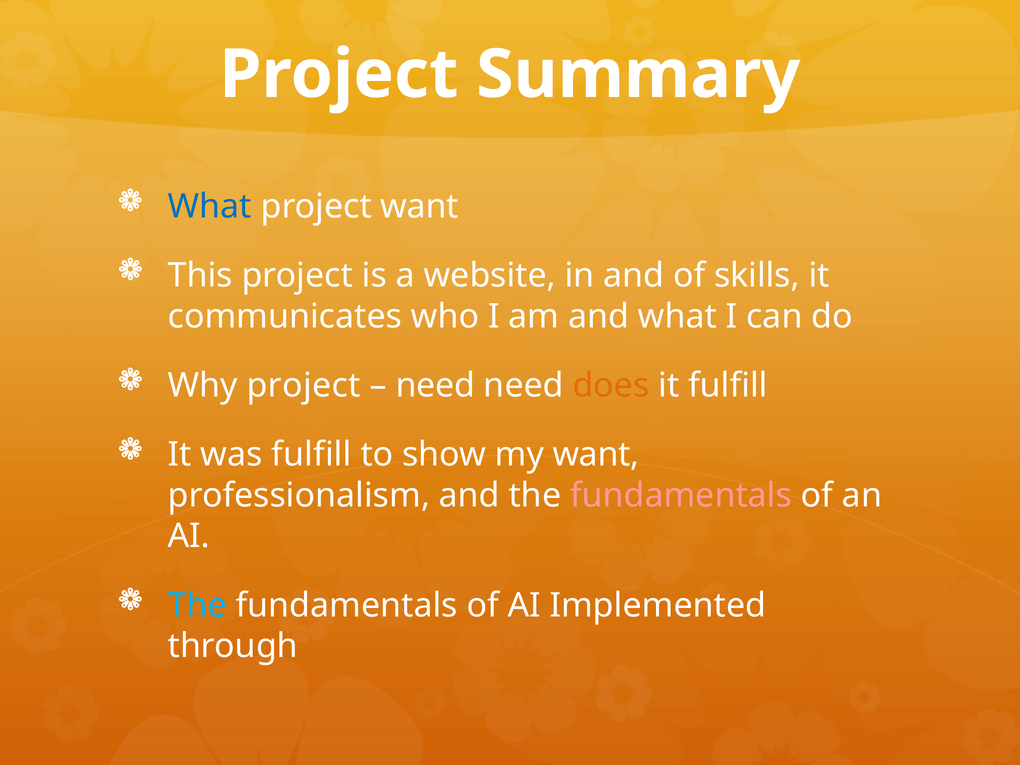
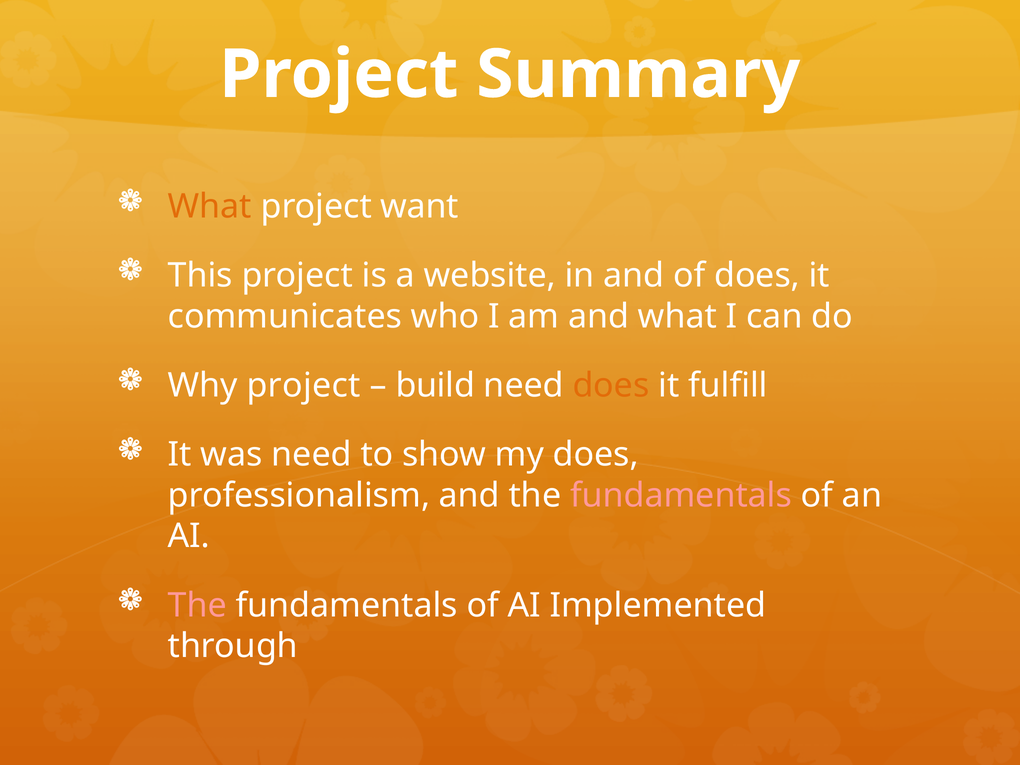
What at (210, 206) colour: blue -> orange
of skills: skills -> does
need at (435, 385): need -> build
was fulfill: fulfill -> need
my want: want -> does
The at (197, 605) colour: light blue -> pink
